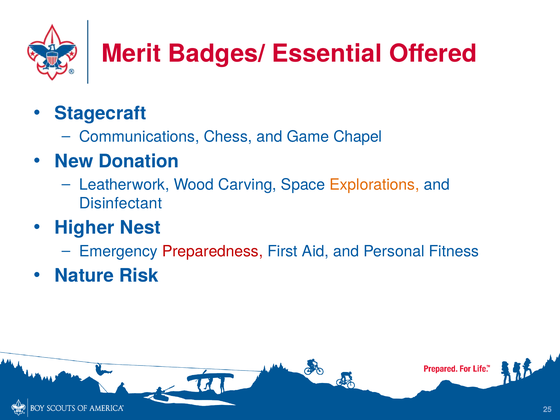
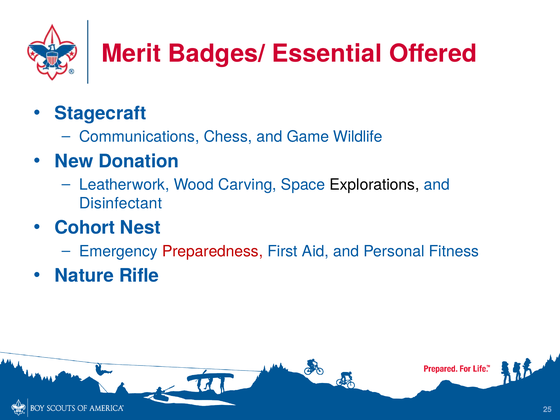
Chapel: Chapel -> Wildlife
Explorations colour: orange -> black
Higher: Higher -> Cohort
Risk: Risk -> Rifle
